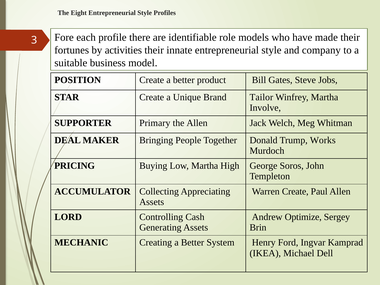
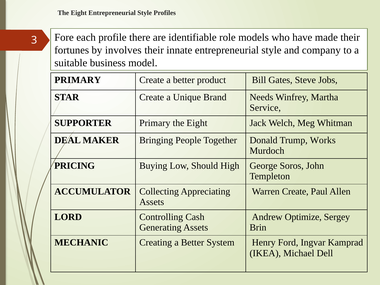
activities: activities -> involves
POSITION at (78, 80): POSITION -> PRIMARY
Tailor: Tailor -> Needs
Involve: Involve -> Service
Allen at (197, 123): Allen -> Eight
Low Martha: Martha -> Should
